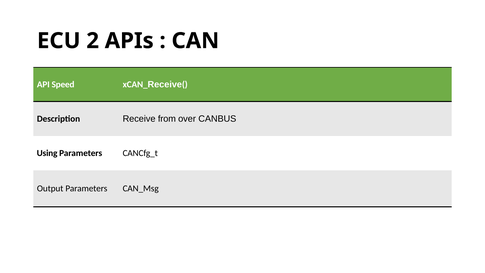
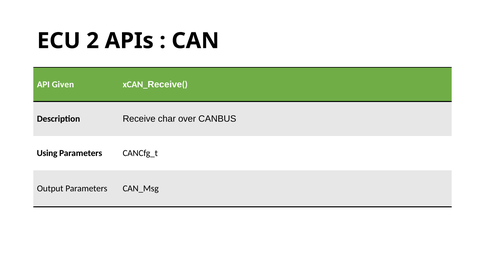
Speed: Speed -> Given
from: from -> char
